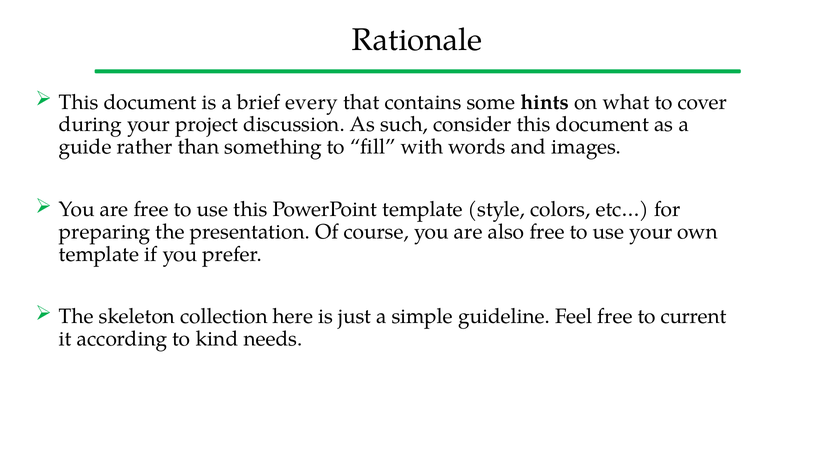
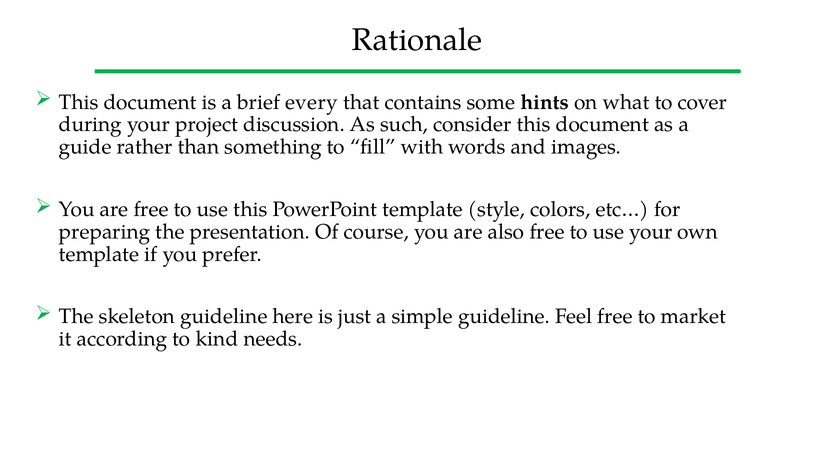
skeleton collection: collection -> guideline
current: current -> market
